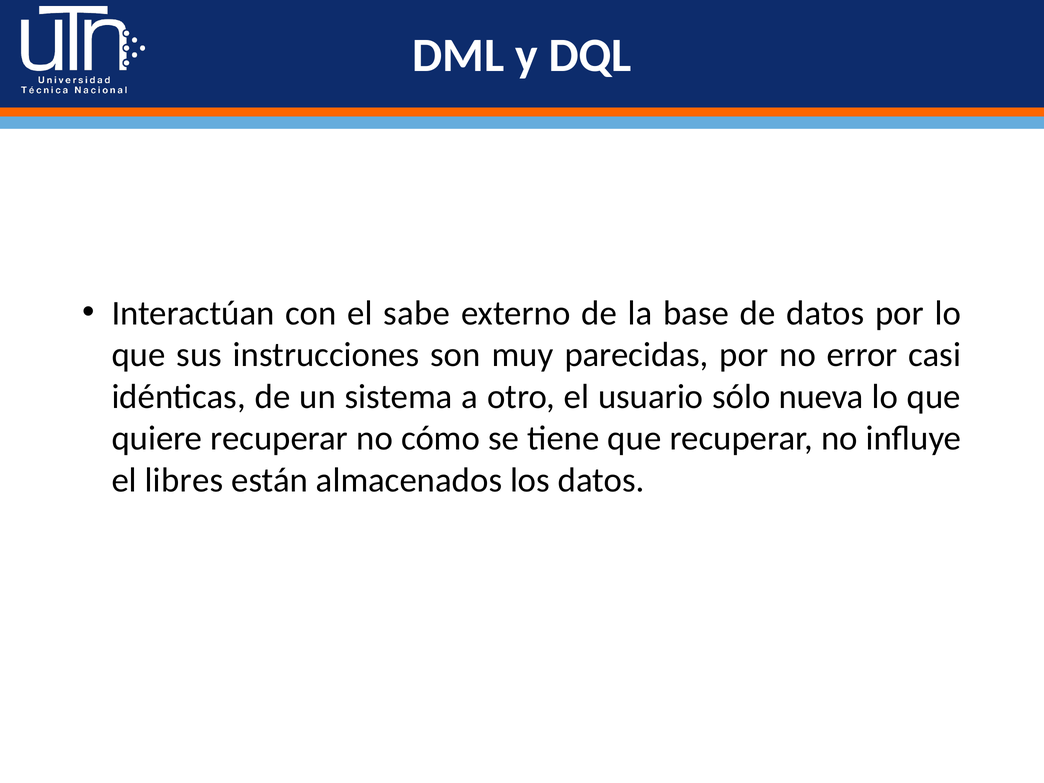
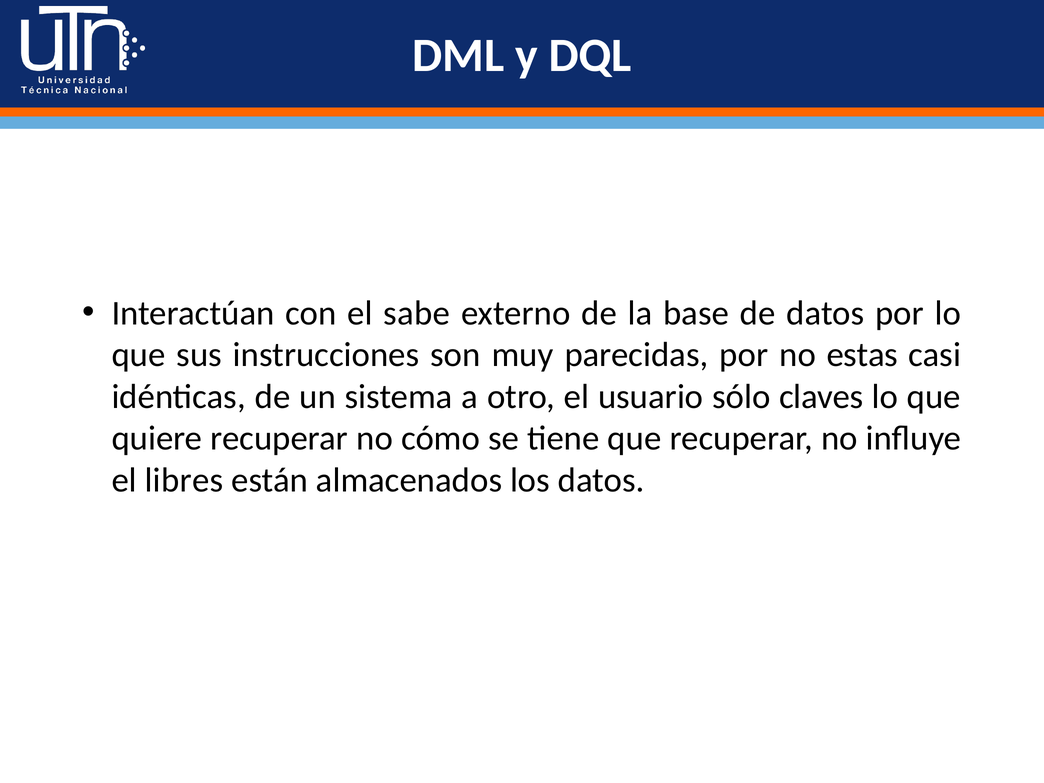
error: error -> estas
nueva: nueva -> claves
